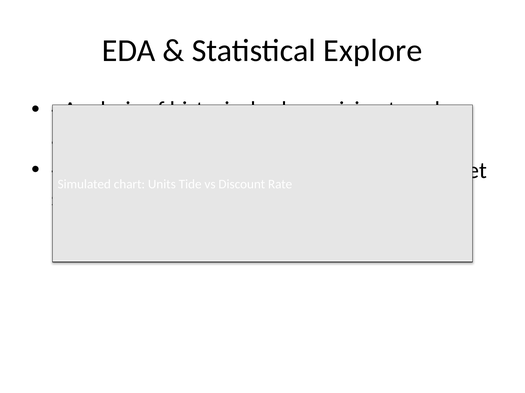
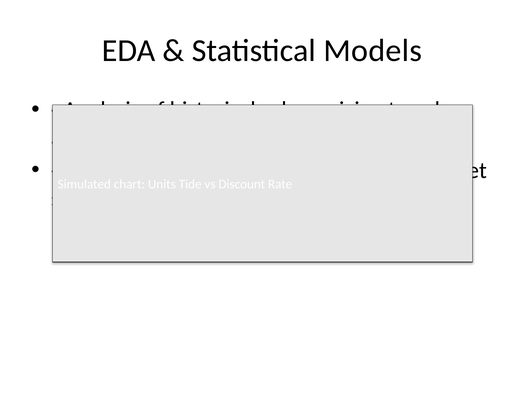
Explore: Explore -> Models
